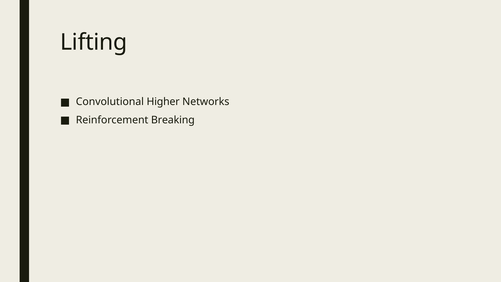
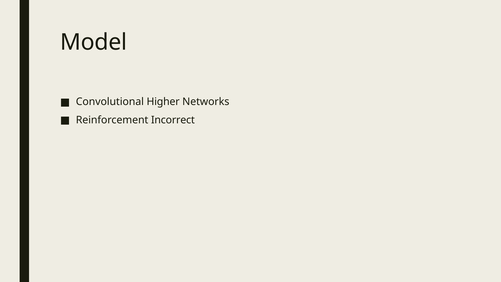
Lifting: Lifting -> Model
Breaking: Breaking -> Incorrect
